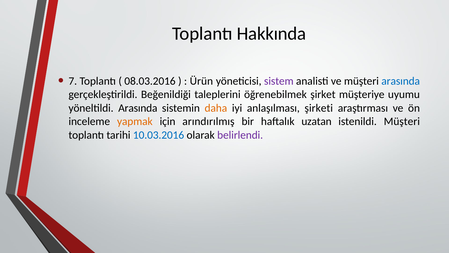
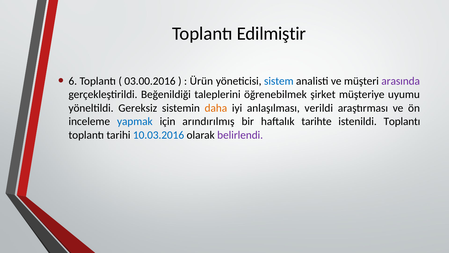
Hakkında: Hakkında -> Edilmiştir
7: 7 -> 6
08.03.2016: 08.03.2016 -> 03.00.2016
sistem colour: purple -> blue
arasında at (401, 81) colour: blue -> purple
yöneltildi Arasında: Arasında -> Gereksiz
şirketi: şirketi -> verildi
yapmak colour: orange -> blue
uzatan: uzatan -> tarihte
istenildi Müşteri: Müşteri -> Toplantı
